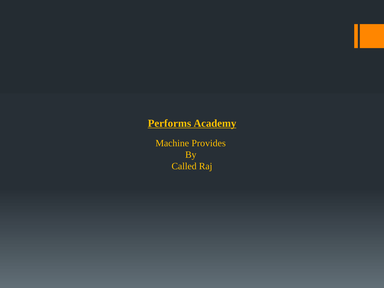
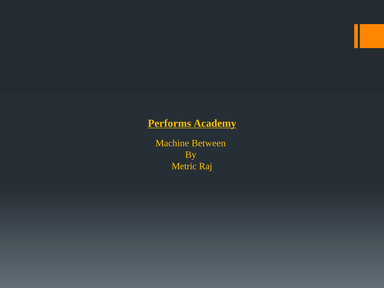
Provides: Provides -> Between
Called: Called -> Metric
